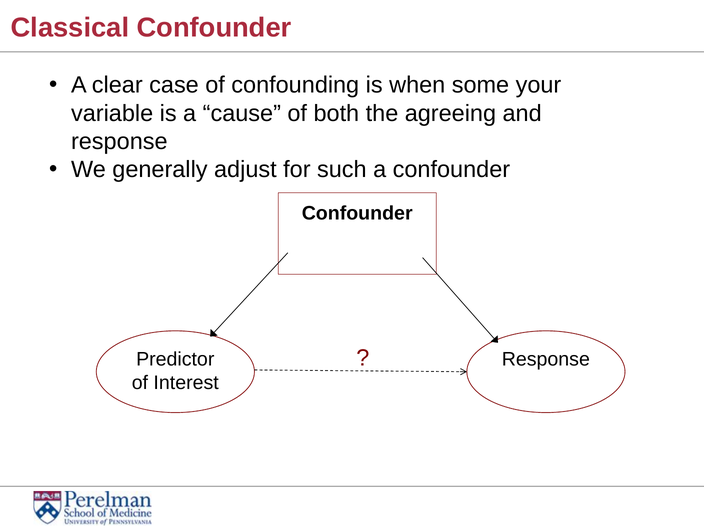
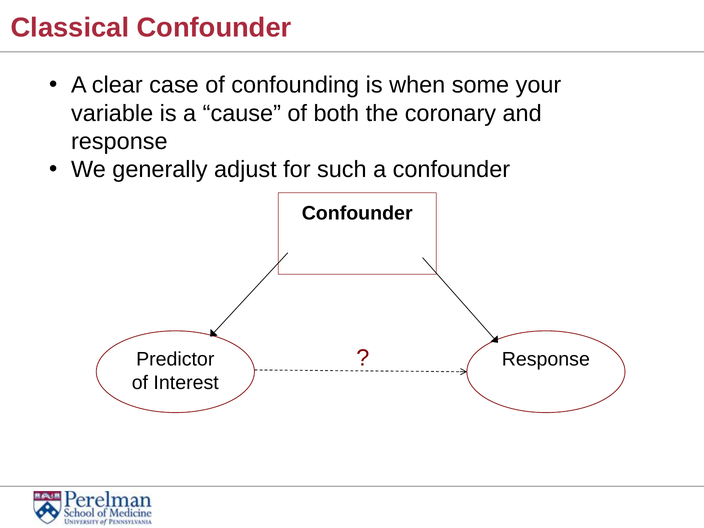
agreeing: agreeing -> coronary
